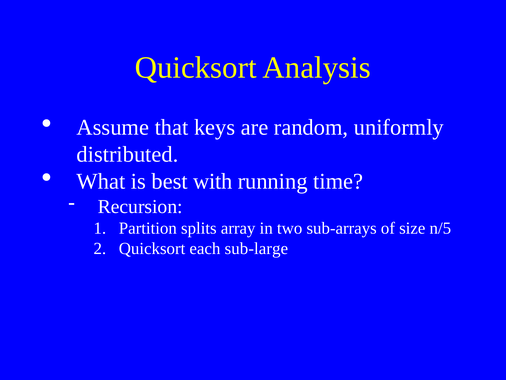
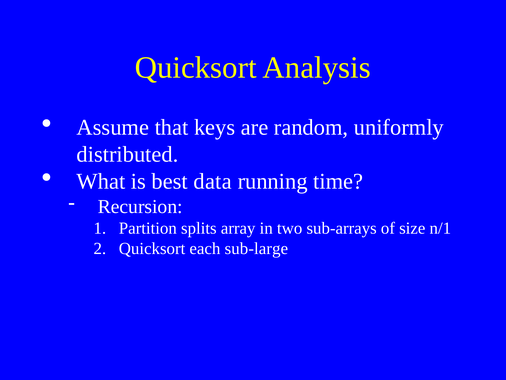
with: with -> data
n/5: n/5 -> n/1
